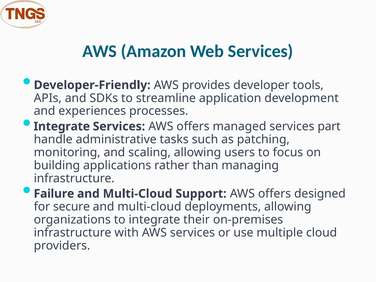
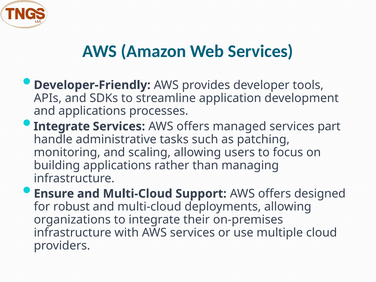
and experiences: experiences -> applications
Failure: Failure -> Ensure
secure: secure -> robust
